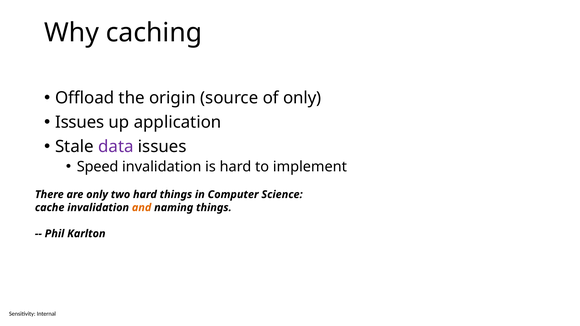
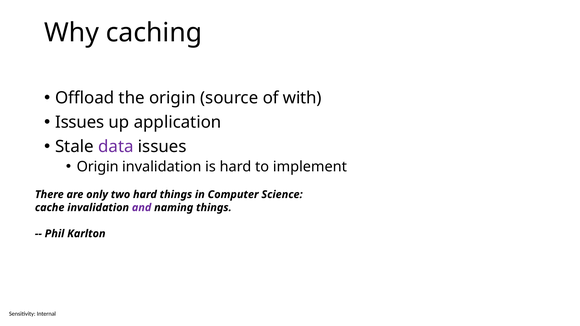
of only: only -> with
Speed at (98, 167): Speed -> Origin
and colour: orange -> purple
